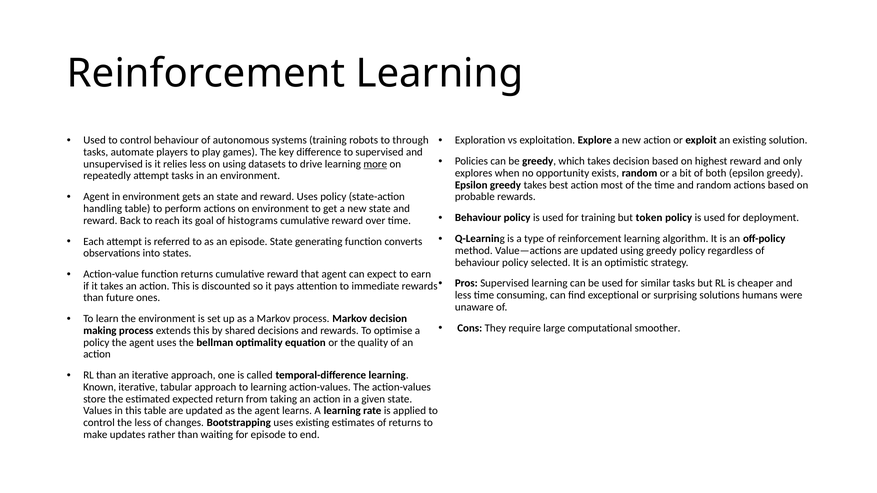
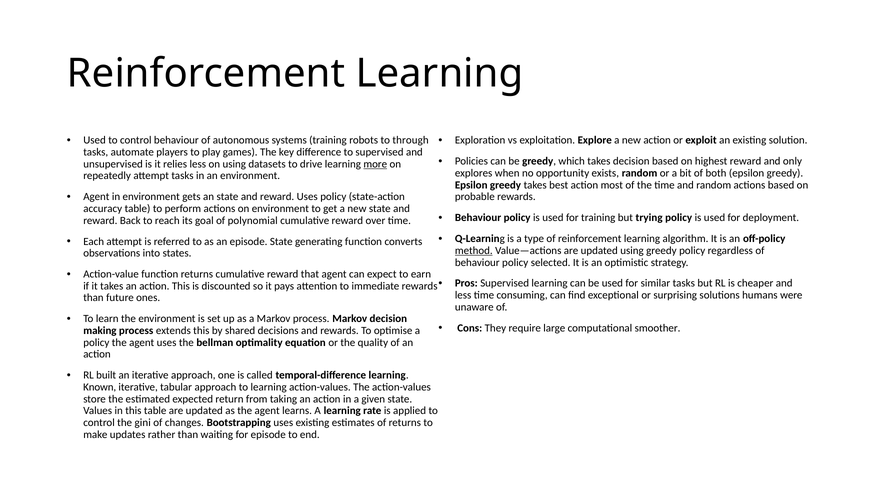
handling: handling -> accuracy
token: token -> trying
histograms: histograms -> polynomial
method underline: none -> present
RL than: than -> built
the less: less -> gini
